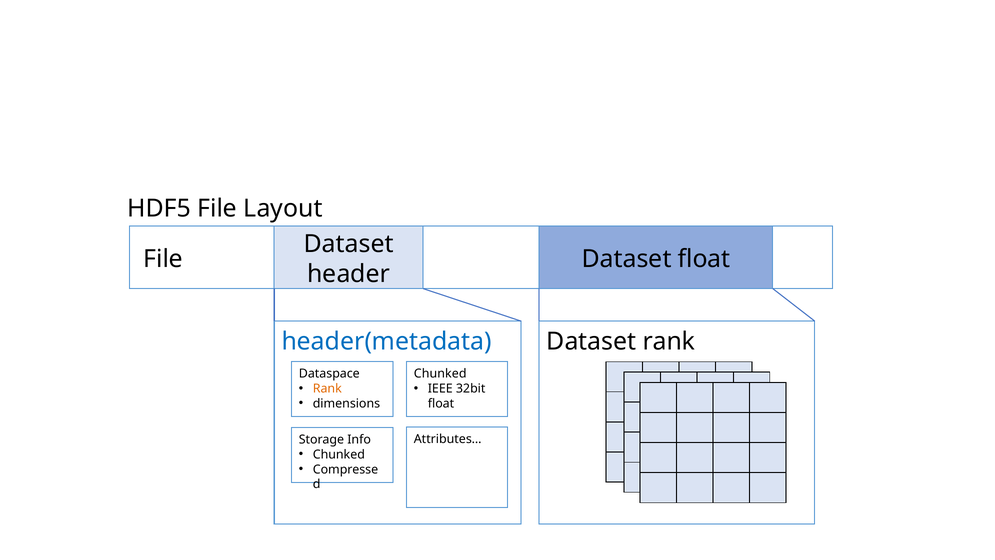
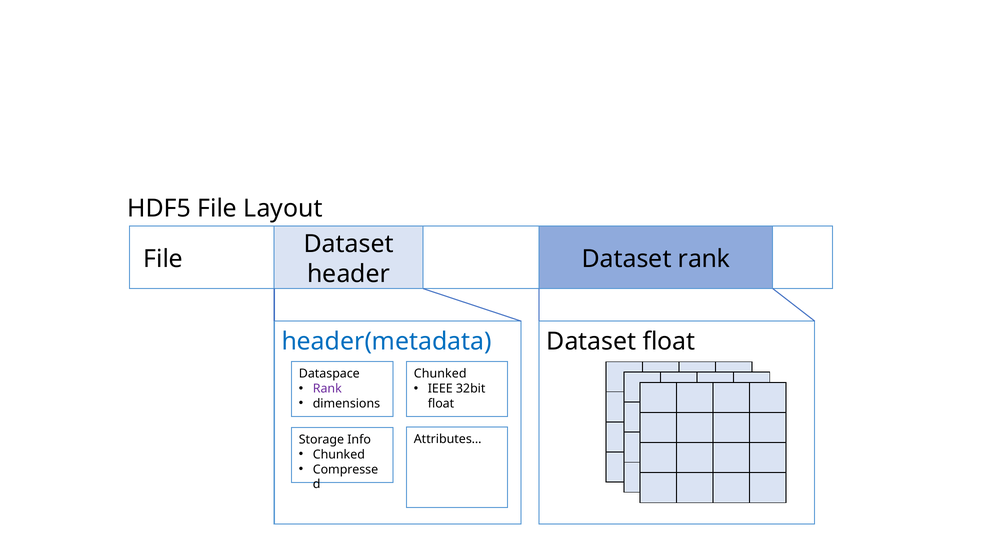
Dataset float: float -> rank
Dataset rank: rank -> float
Rank at (327, 388) colour: orange -> purple
